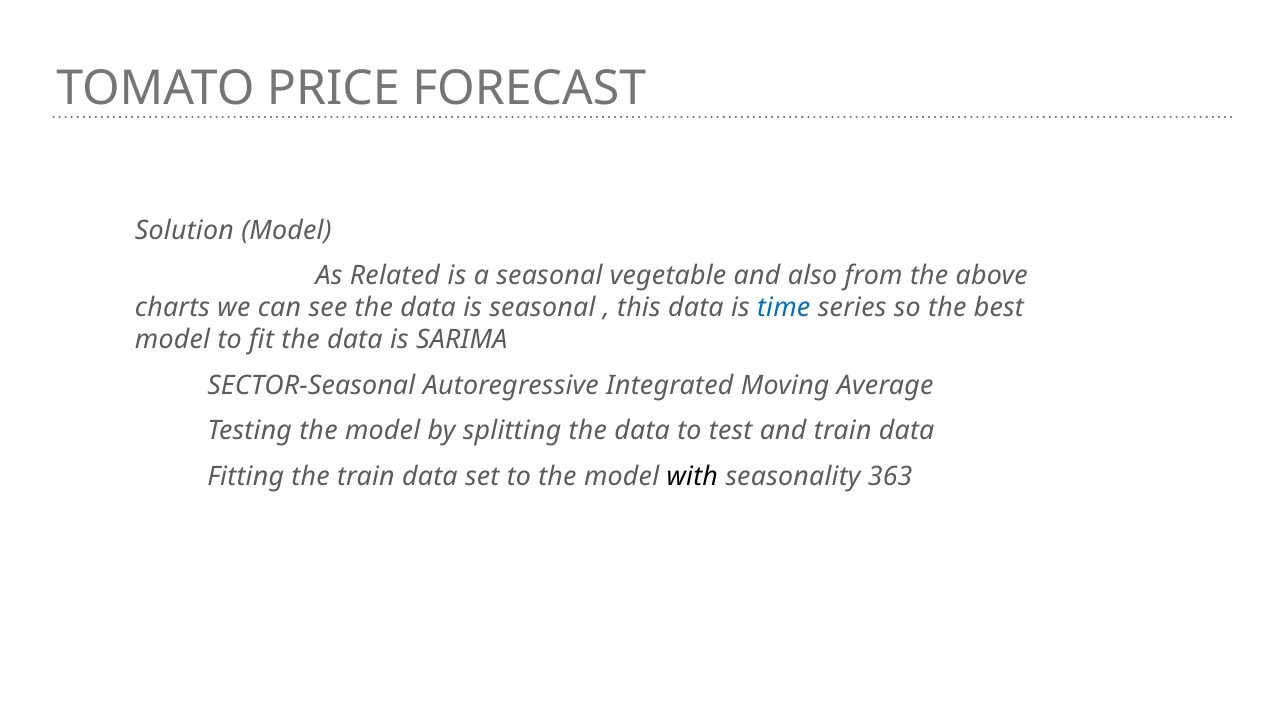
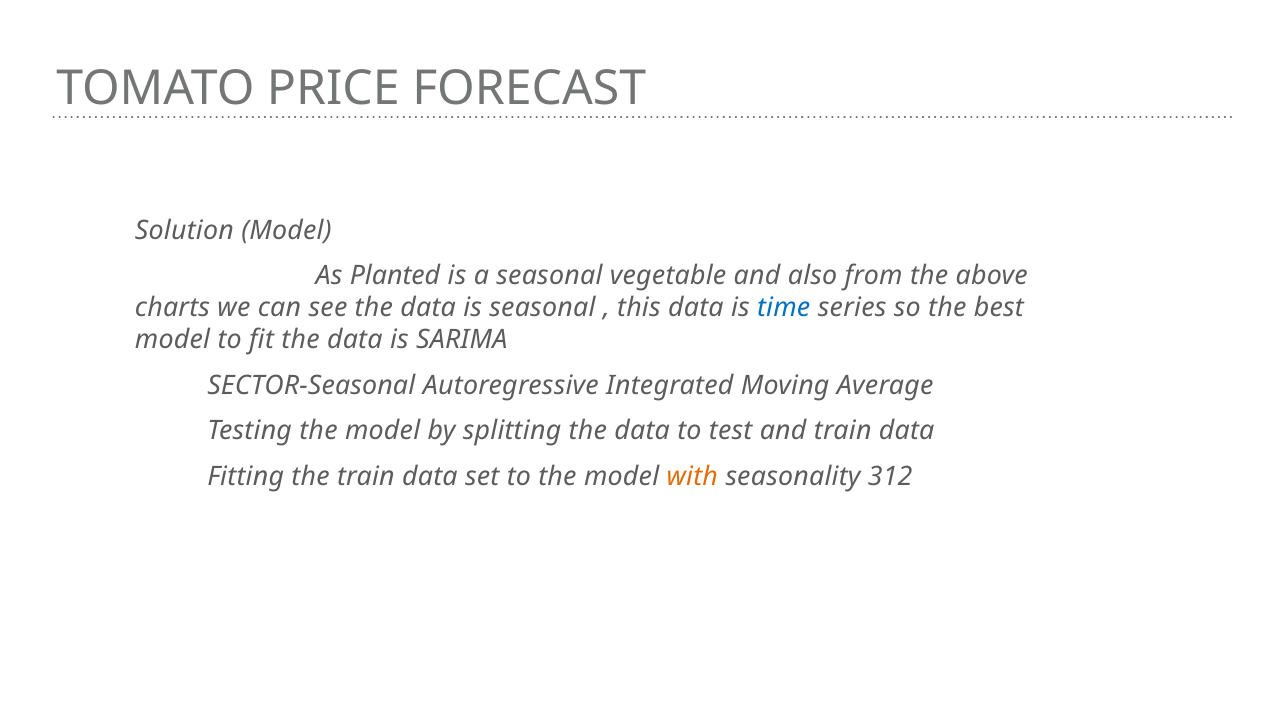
Related: Related -> Planted
with colour: black -> orange
363: 363 -> 312
